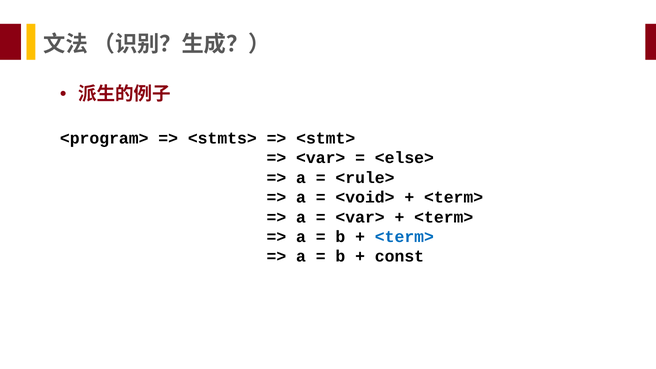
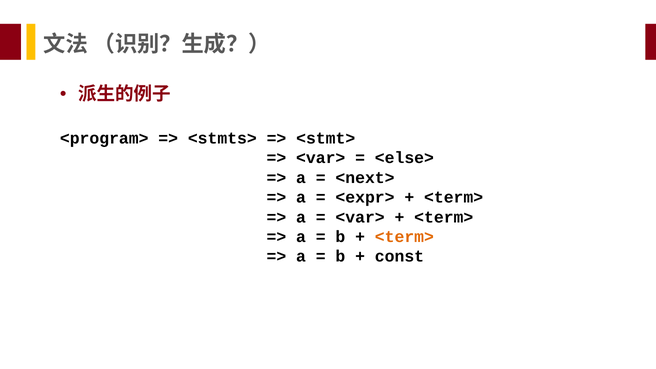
<rule>: <rule> -> <next>
<void>: <void> -> <expr>
<term> at (404, 237) colour: blue -> orange
